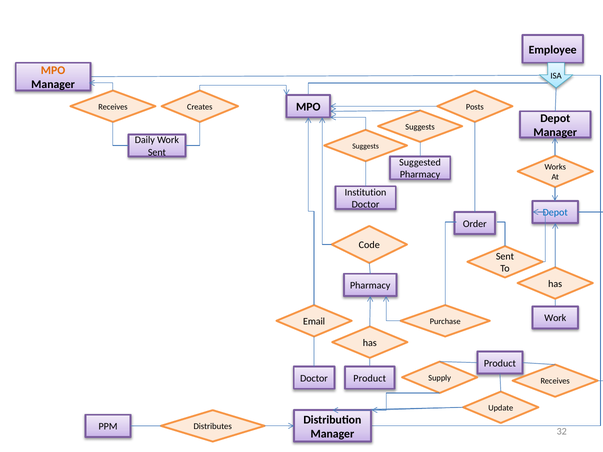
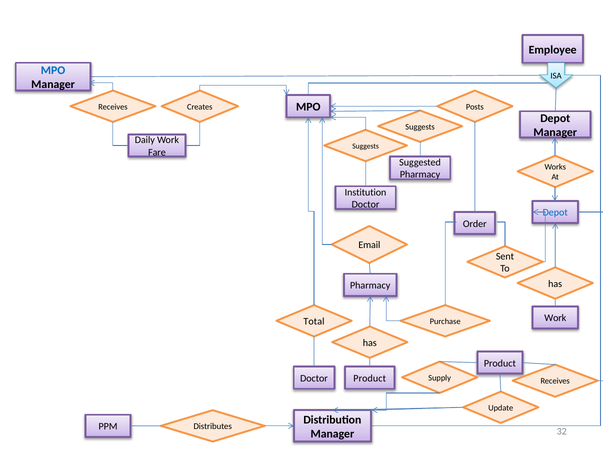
MPO at (53, 70) colour: orange -> blue
Sent at (157, 152): Sent -> Fare
Code: Code -> Email
Email: Email -> Total
